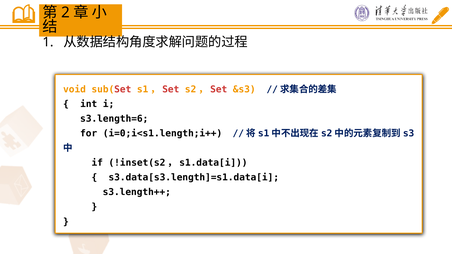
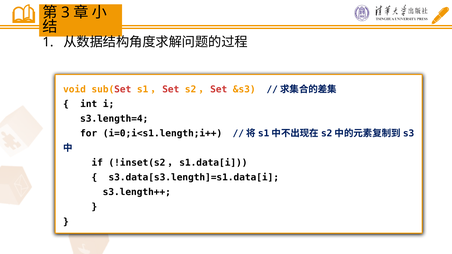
2: 2 -> 3
s3.length=6: s3.length=6 -> s3.length=4
